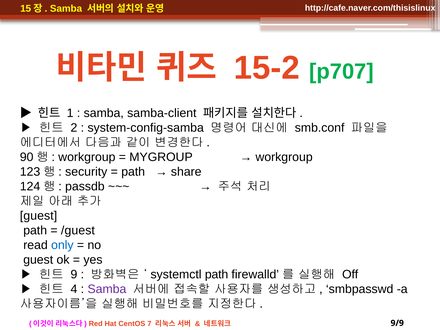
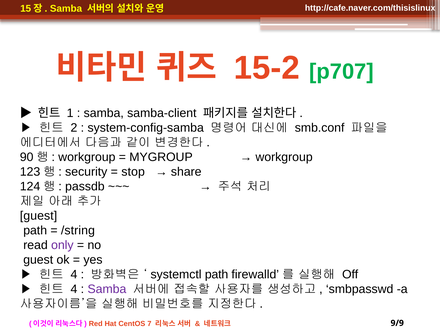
path at (133, 172): path -> stop
/guest: /guest -> /string
only colour: blue -> purple
9 at (74, 274): 9 -> 4
